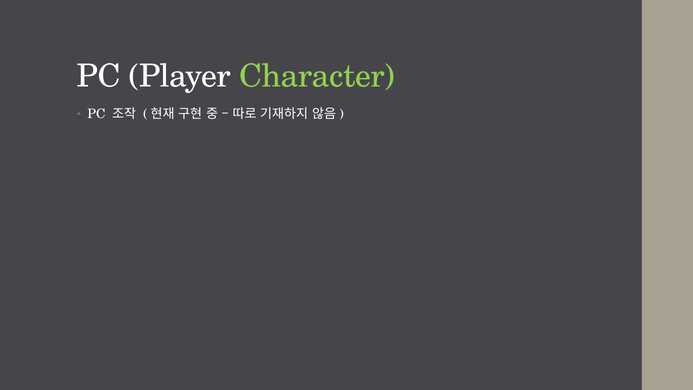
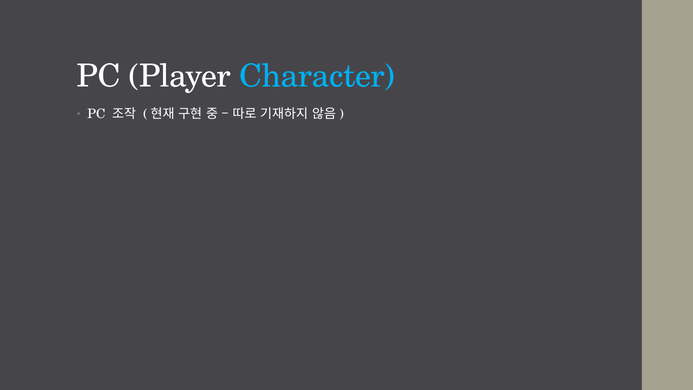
Character colour: light green -> light blue
